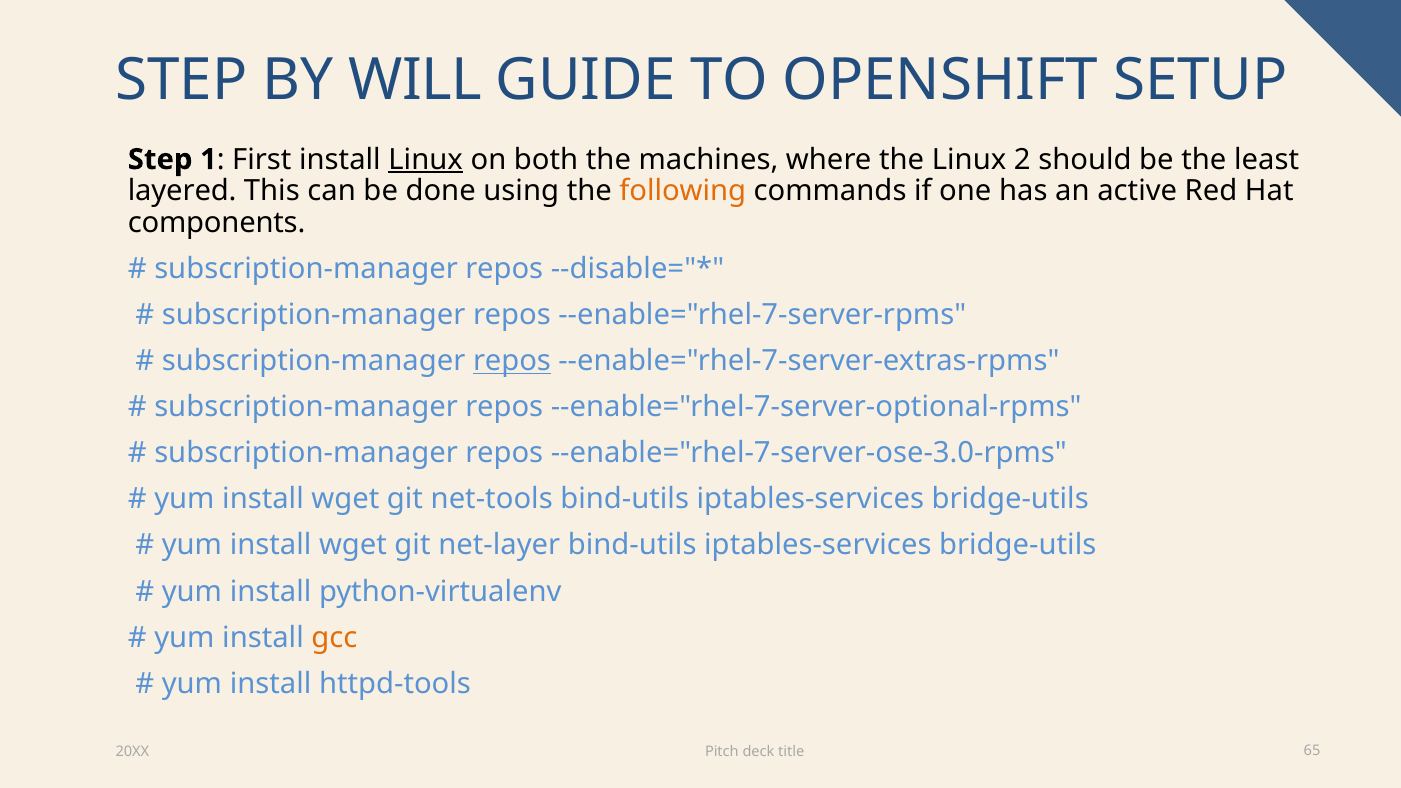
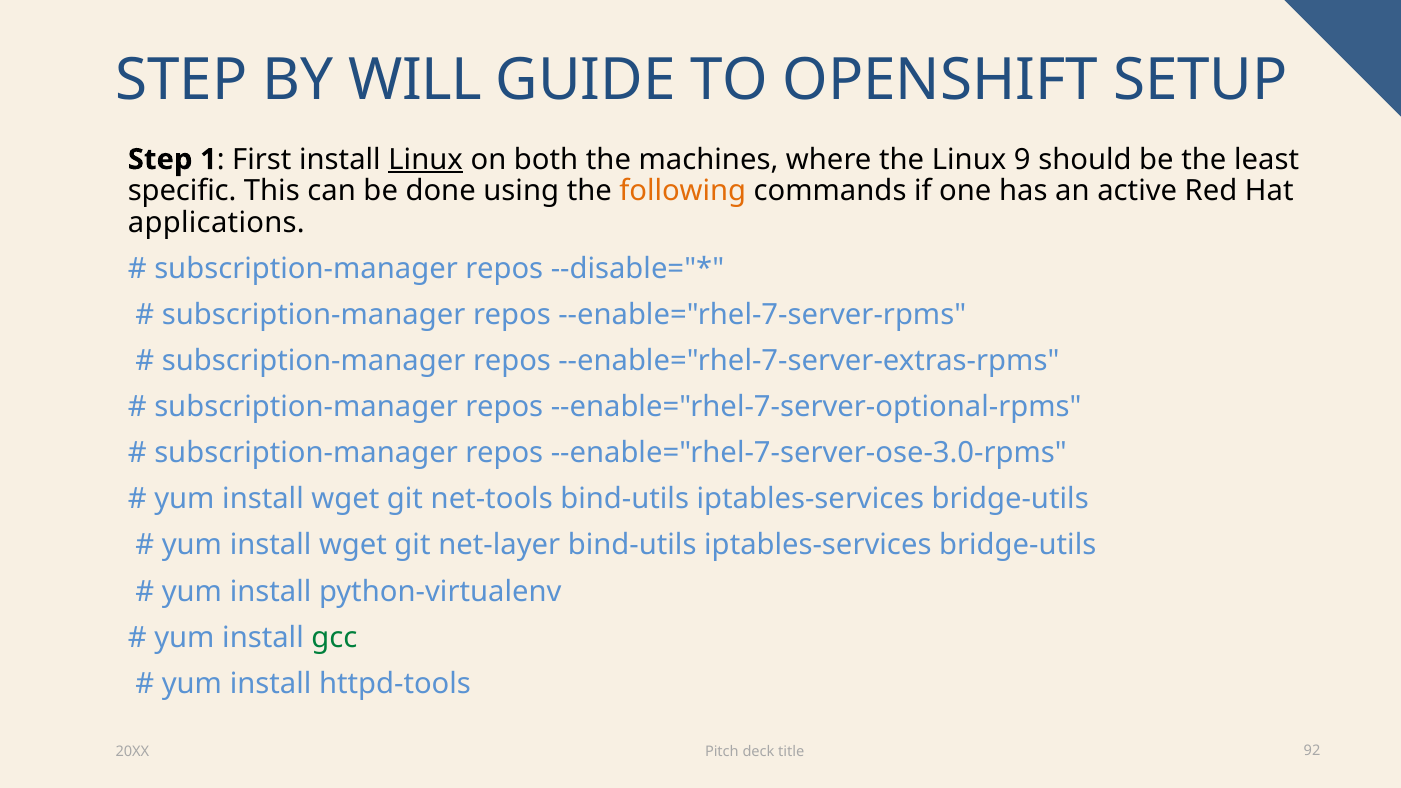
2: 2 -> 9
layered: layered -> specific
components: components -> applications
repos at (512, 361) underline: present -> none
gcc colour: orange -> green
65: 65 -> 92
